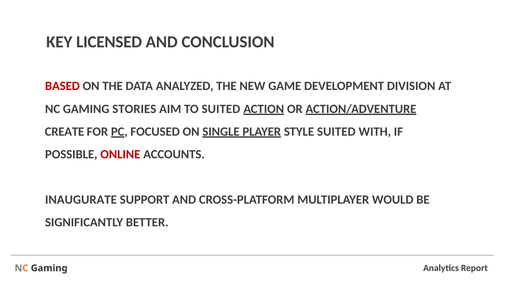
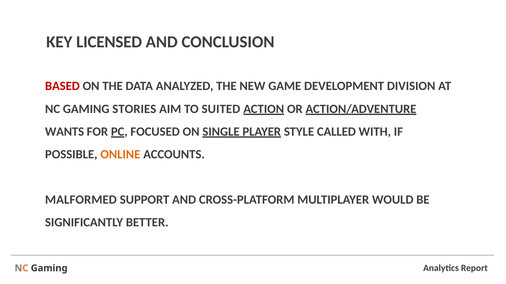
CREATE: CREATE -> WANTS
STYLE SUITED: SUITED -> CALLED
ONLINE colour: red -> orange
INAUGURATE: INAUGURATE -> MALFORMED
